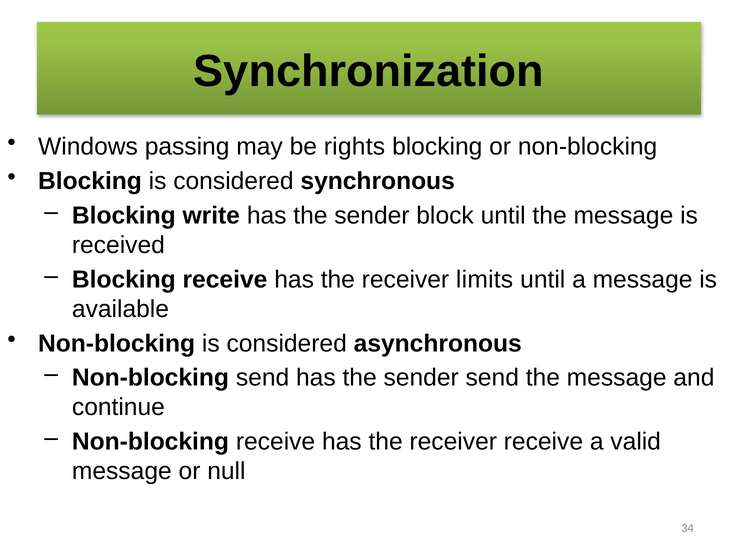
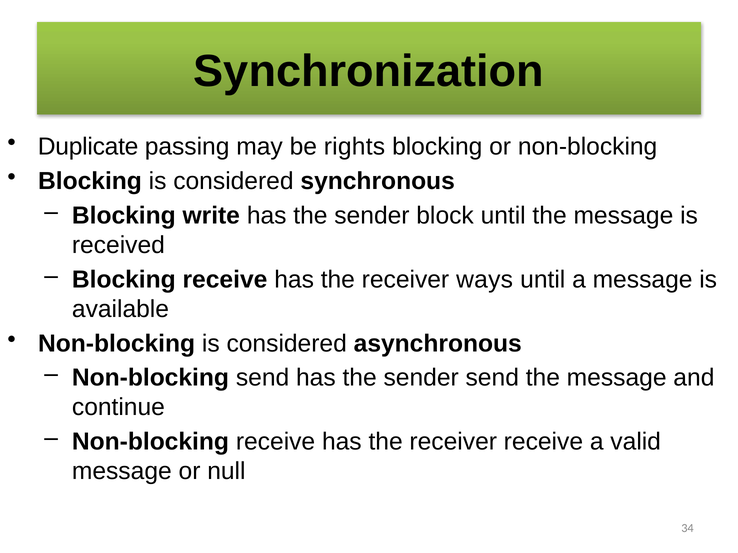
Windows: Windows -> Duplicate
limits: limits -> ways
